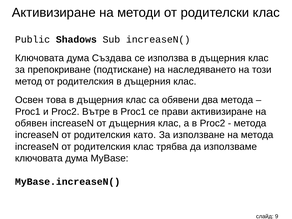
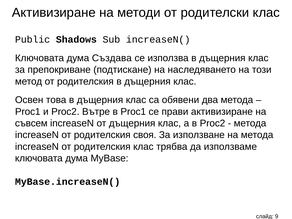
обявен: обявен -> съвсем
като: като -> своя
